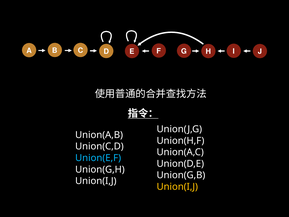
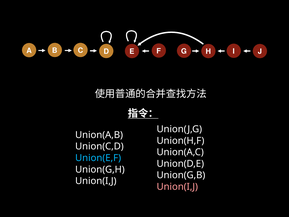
Union(I,J at (177, 187) colour: yellow -> pink
